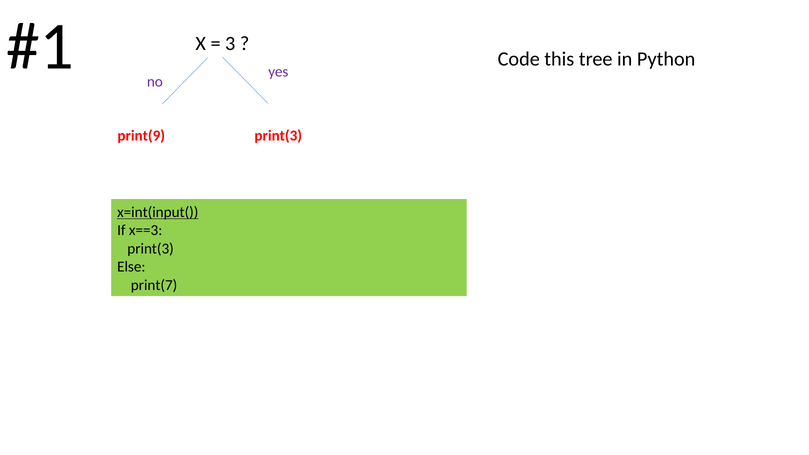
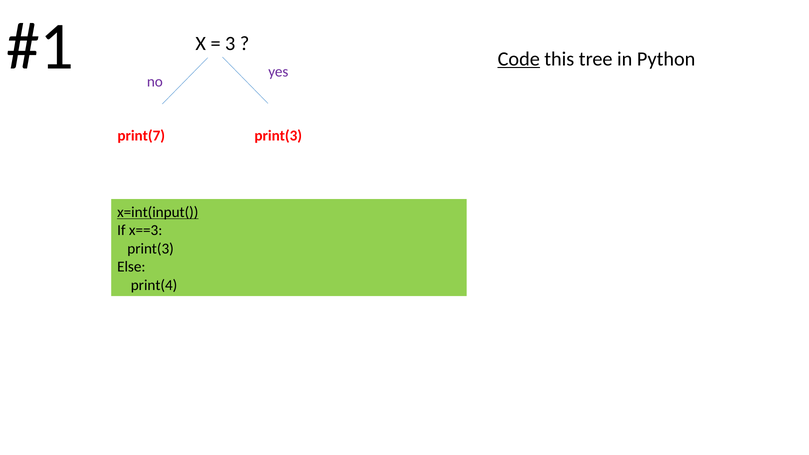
Code underline: none -> present
print(9: print(9 -> print(7
print(7: print(7 -> print(4
